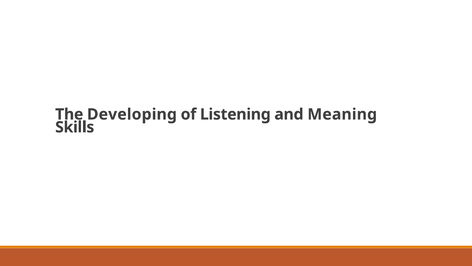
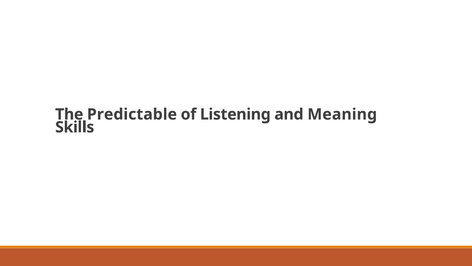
Developing: Developing -> Predictable
